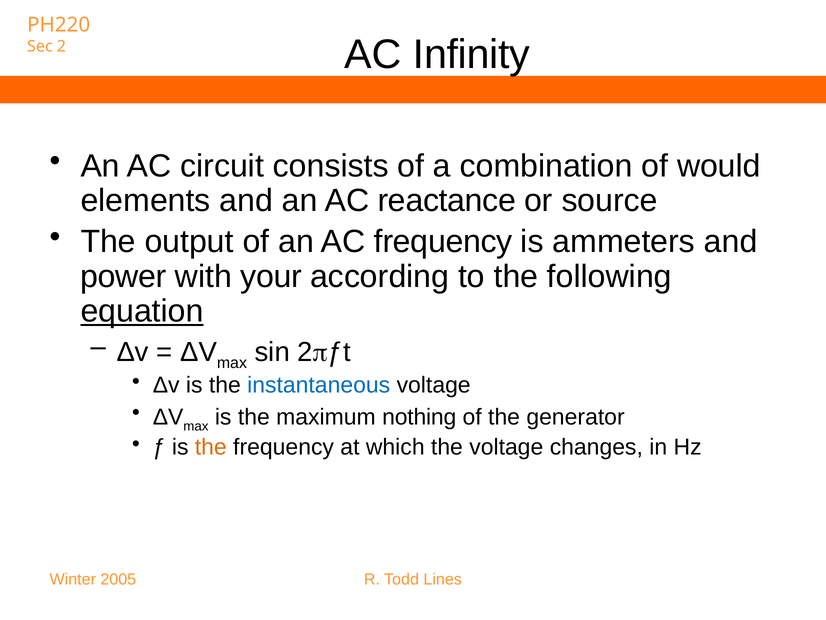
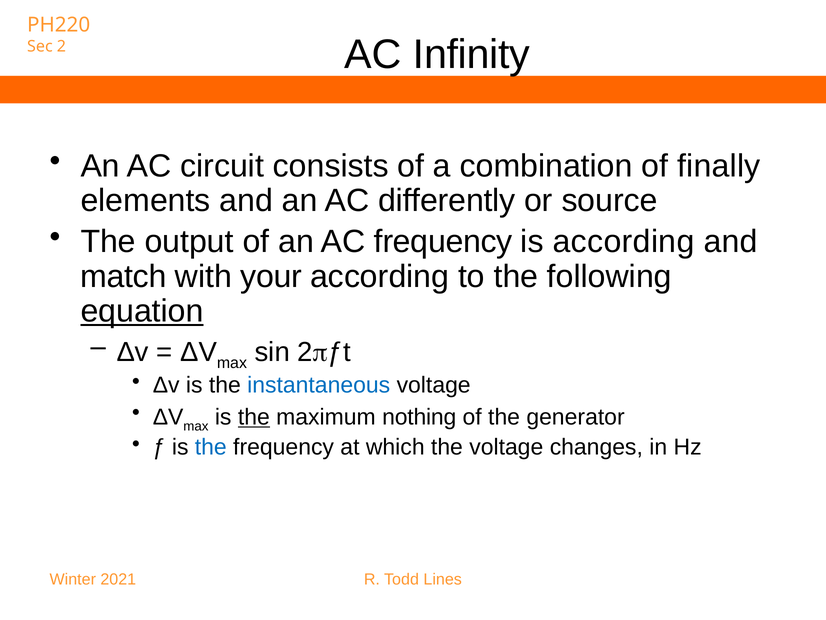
would: would -> finally
reactance: reactance -> differently
is ammeters: ammeters -> according
power: power -> match
the at (254, 417) underline: none -> present
the at (211, 447) colour: orange -> blue
2005: 2005 -> 2021
